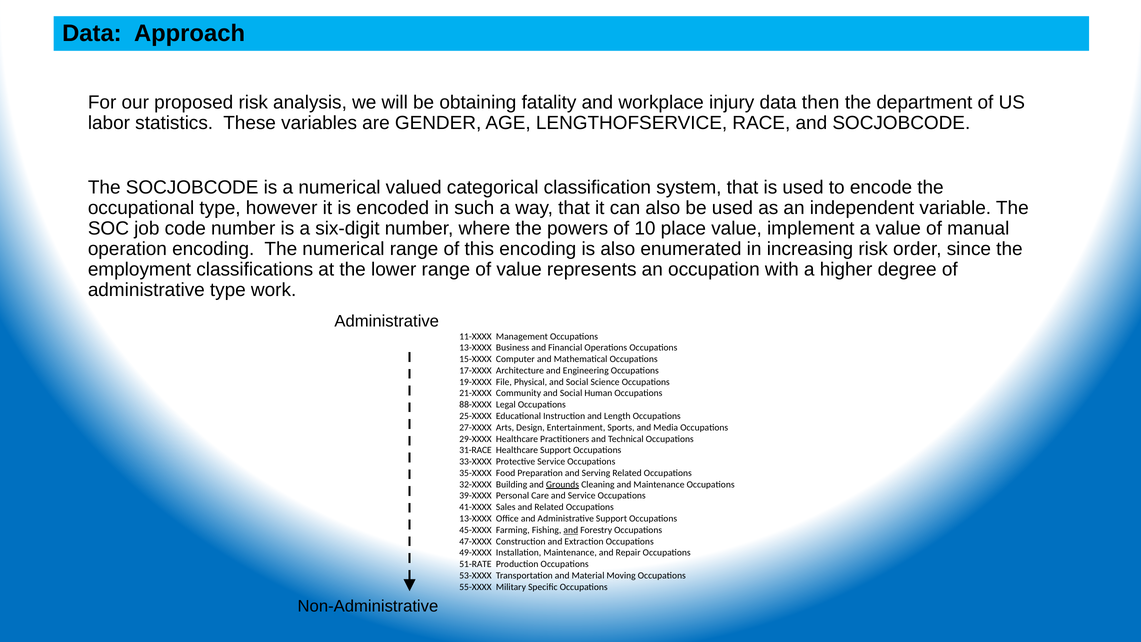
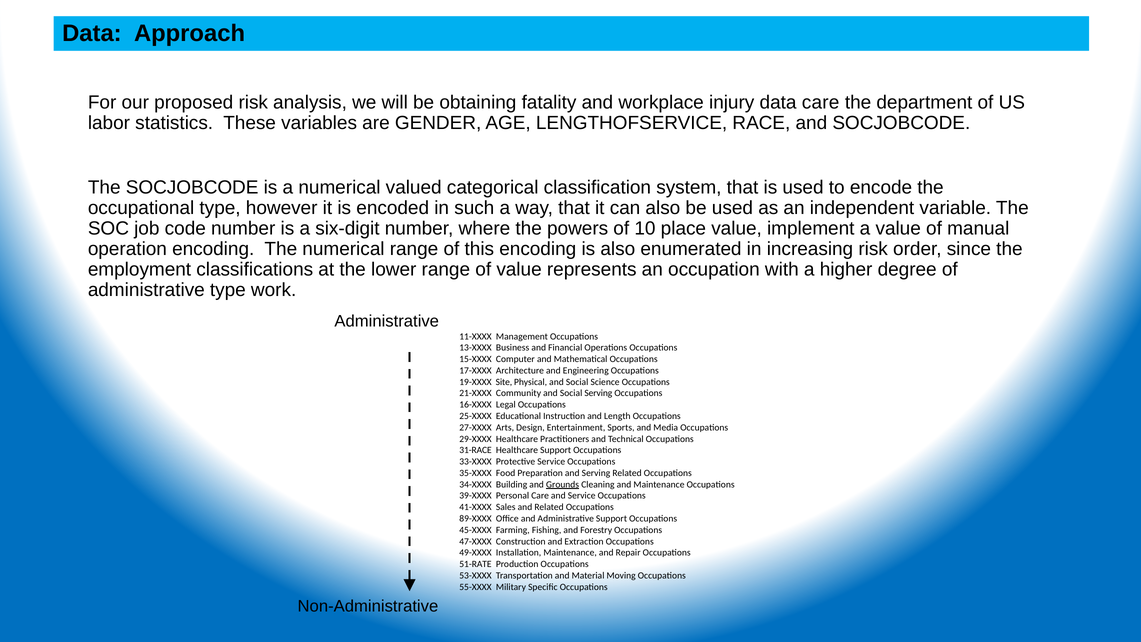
data then: then -> care
File: File -> Site
Social Human: Human -> Serving
88-XXXX: 88-XXXX -> 16-XXXX
32-XXXX: 32-XXXX -> 34-XXXX
13-XXXX at (475, 518): 13-XXXX -> 89-XXXX
and at (571, 530) underline: present -> none
